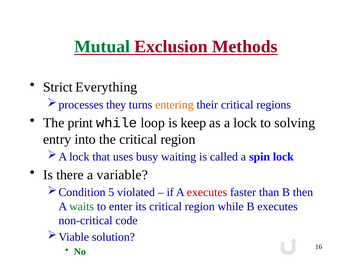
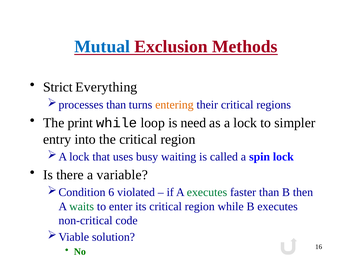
Mutual colour: green -> blue
they at (116, 105): they -> than
keep: keep -> need
solving: solving -> simpler
5: 5 -> 6
executes at (207, 192) colour: red -> green
